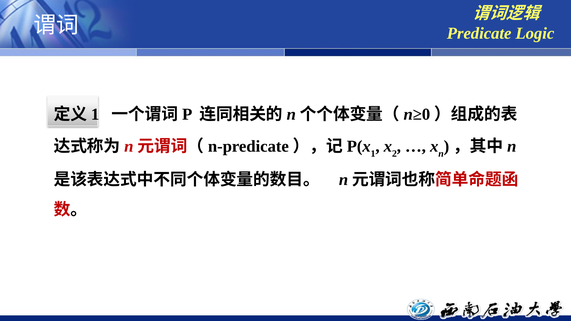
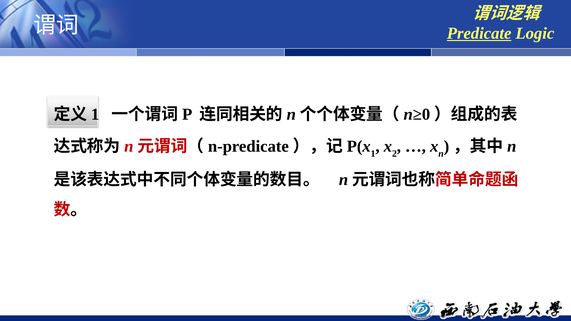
Predicate underline: none -> present
